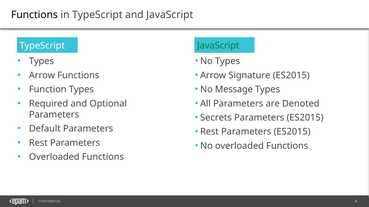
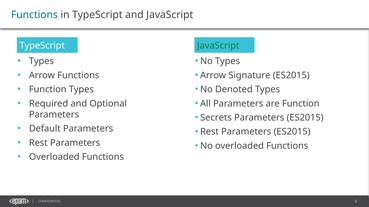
Functions at (34, 15) colour: black -> blue
Message: Message -> Denoted
are Denoted: Denoted -> Function
